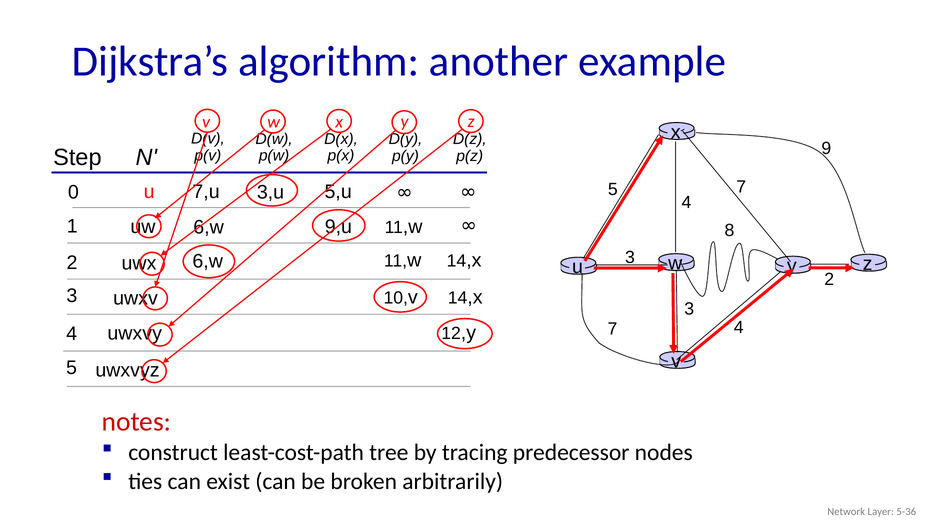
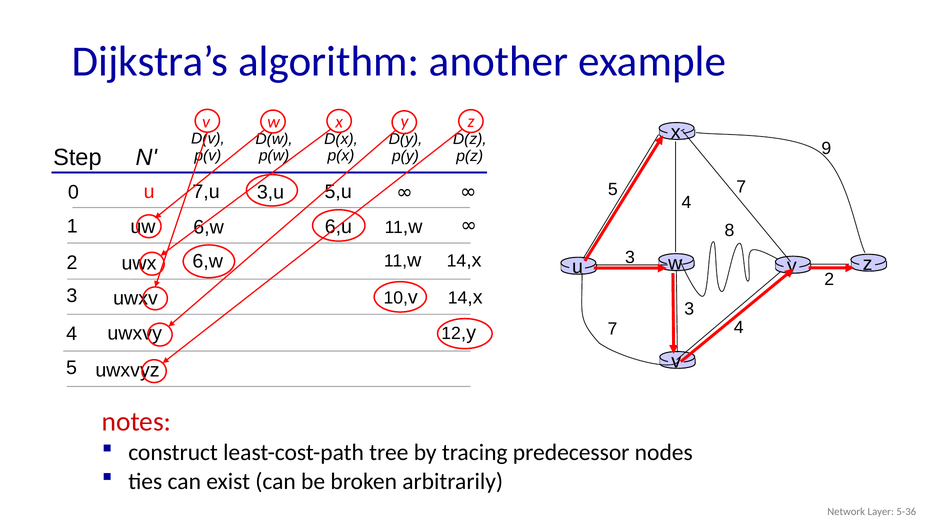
9,u: 9,u -> 6,u
